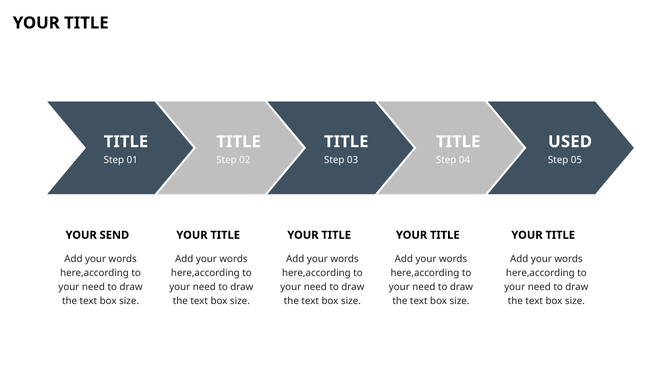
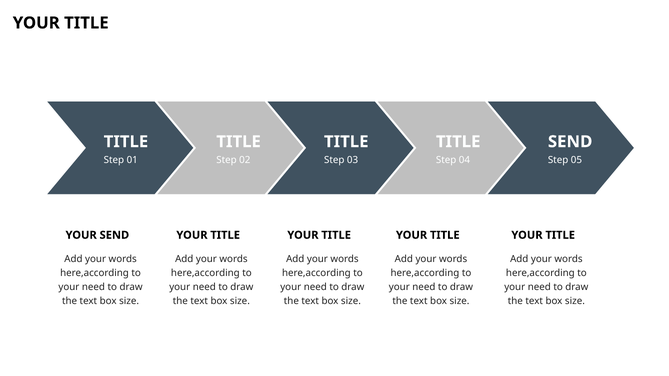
USED at (570, 142): USED -> SEND
